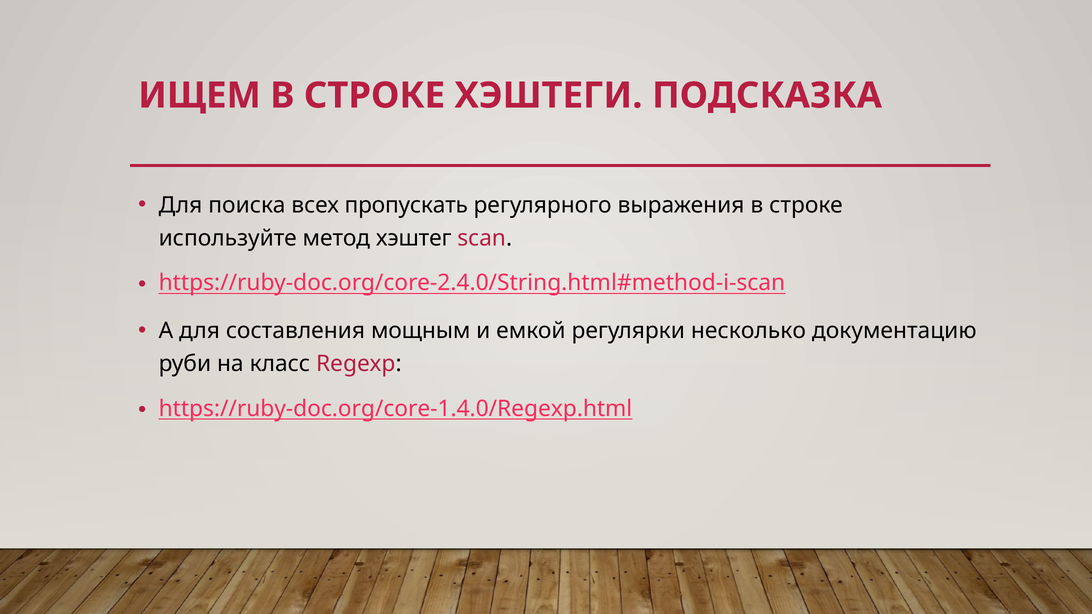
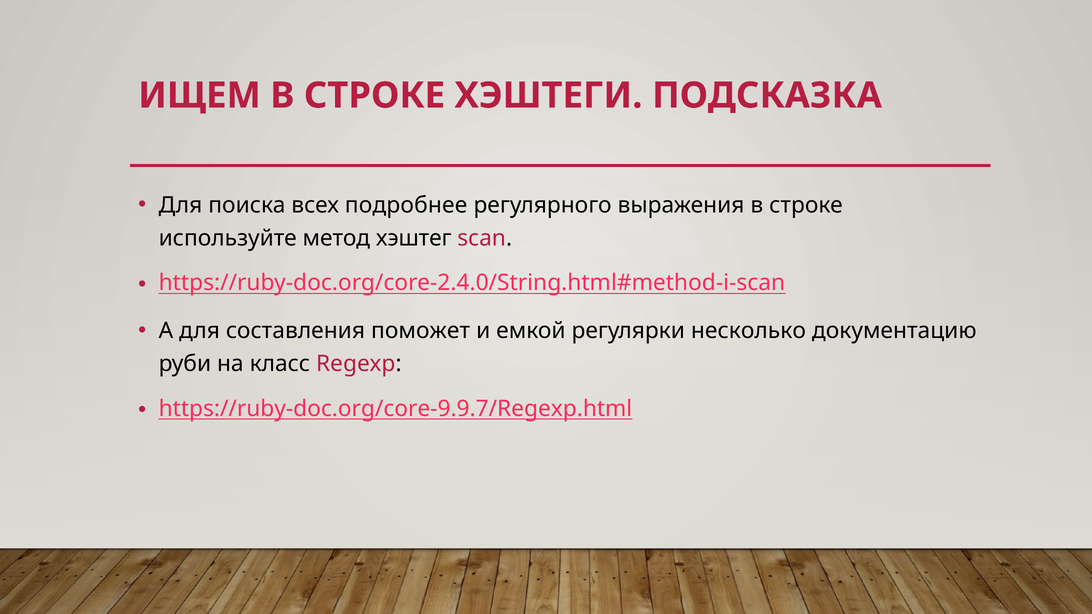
пропускать: пропускать -> подробнее
мощным: мощным -> поможет
https://ruby-doc.org/core-1.4.0/Regexp.html: https://ruby-doc.org/core-1.4.0/Regexp.html -> https://ruby-doc.org/core-9.9.7/Regexp.html
